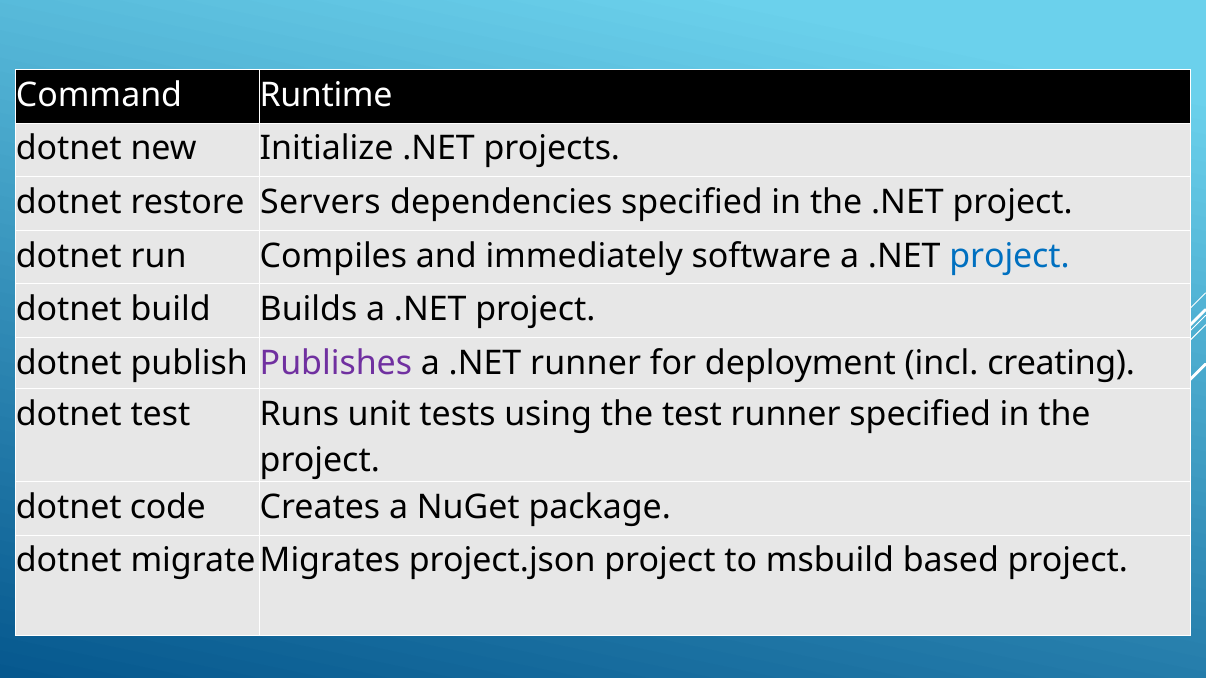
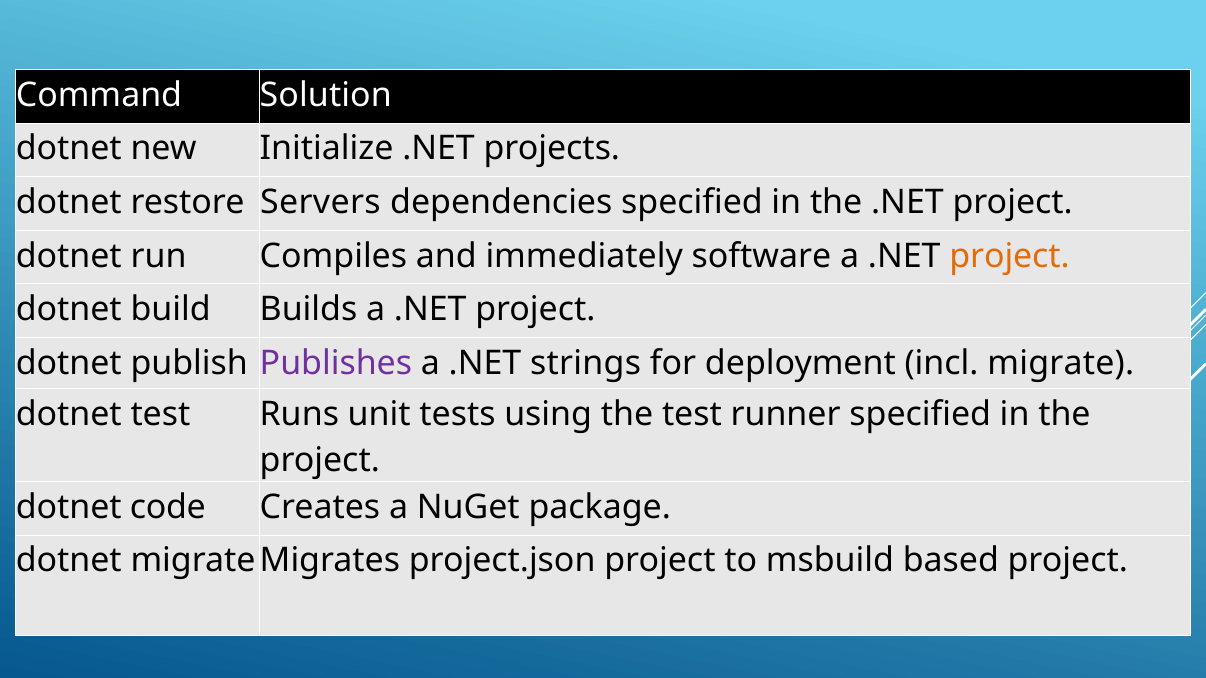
Runtime: Runtime -> Solution
project at (1010, 256) colour: blue -> orange
.NET runner: runner -> strings
incl creating: creating -> migrate
